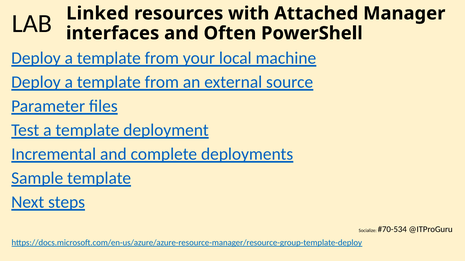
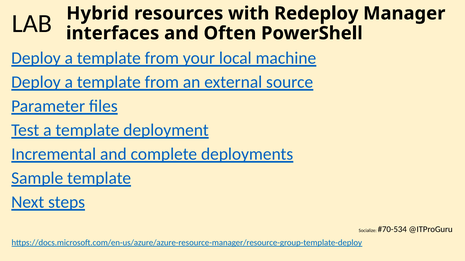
Linked: Linked -> Hybrid
Attached: Attached -> Redeploy
